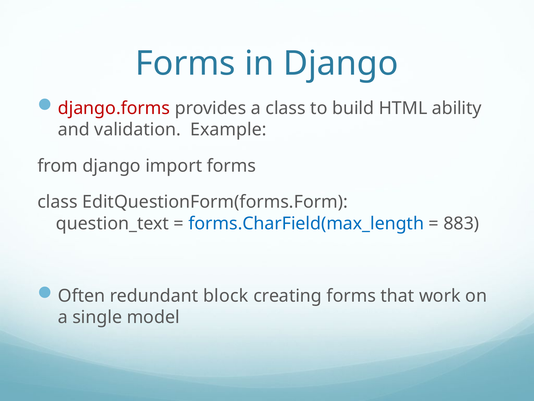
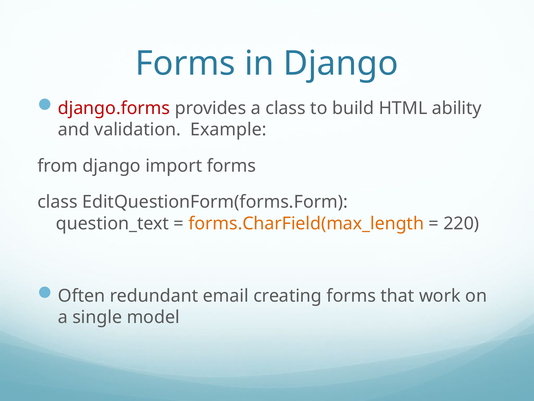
forms.CharField(max_length colour: blue -> orange
883: 883 -> 220
block: block -> email
